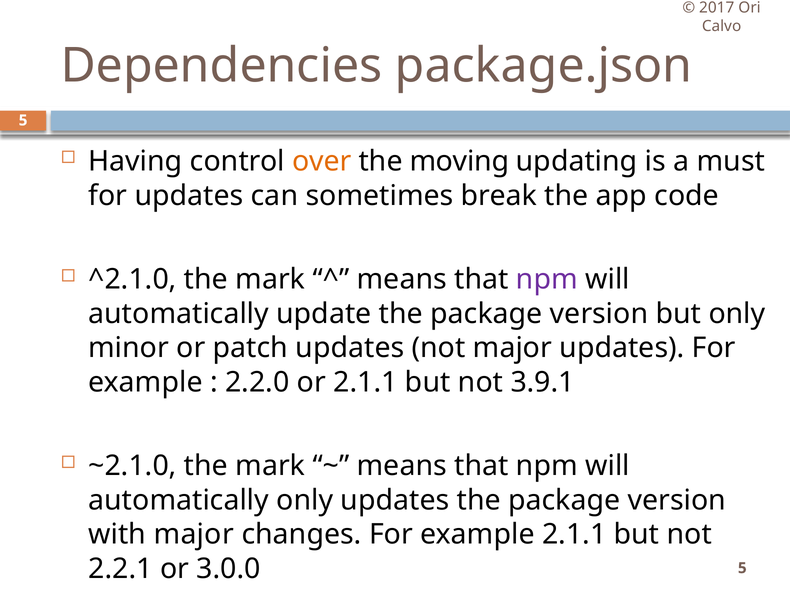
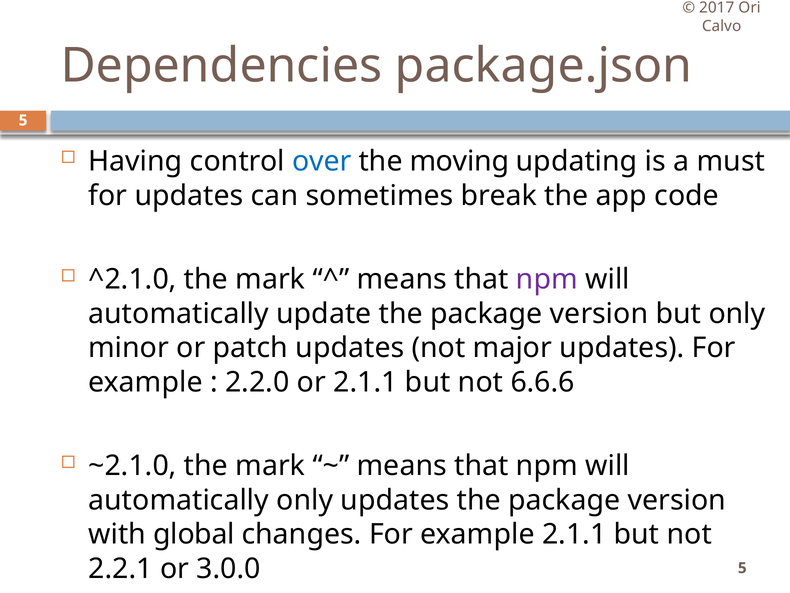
over colour: orange -> blue
3.9.1: 3.9.1 -> 6.6.6
with major: major -> global
